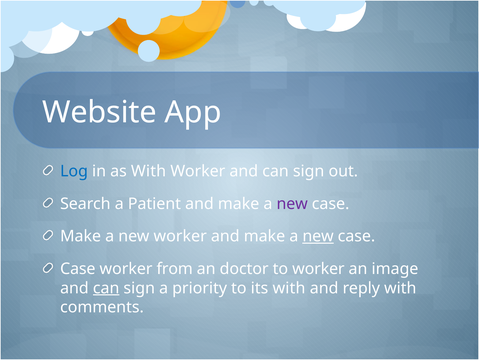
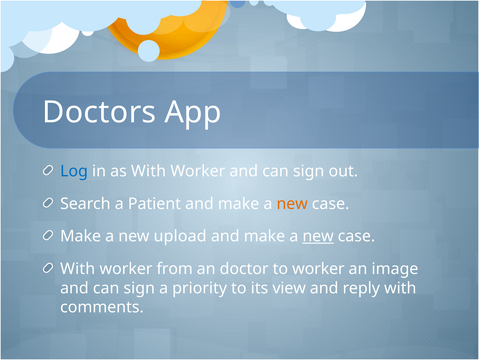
Website: Website -> Doctors
new at (292, 203) colour: purple -> orange
new worker: worker -> upload
Case at (78, 268): Case -> With
can at (106, 287) underline: present -> none
its with: with -> view
